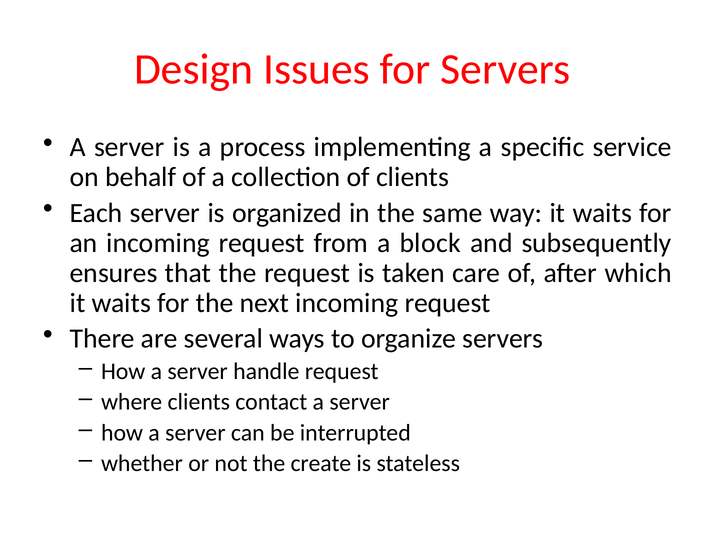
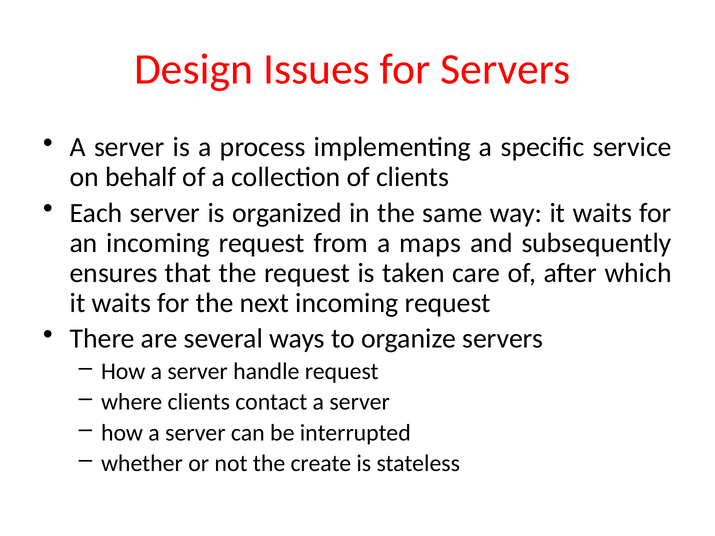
block: block -> maps
